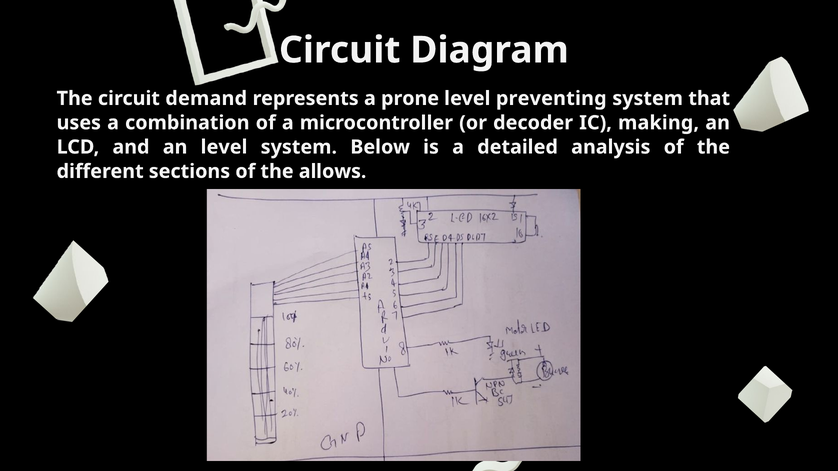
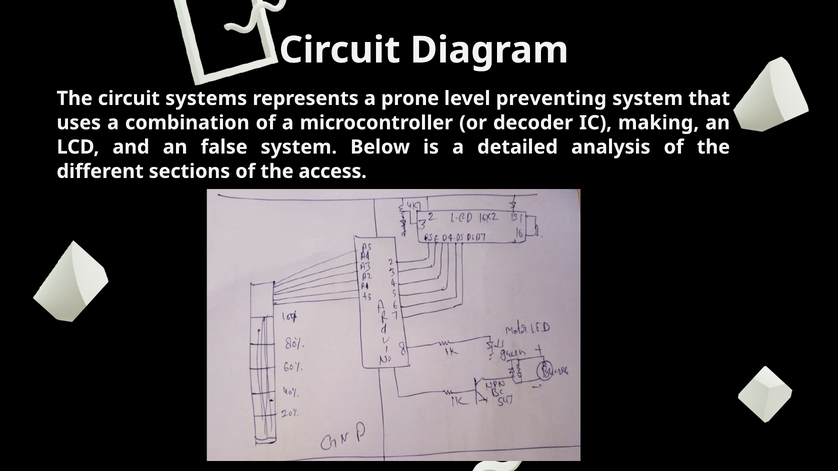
demand: demand -> systems
an level: level -> false
allows: allows -> access
